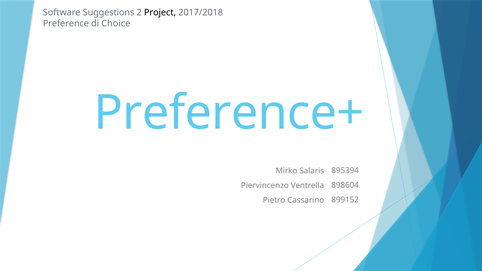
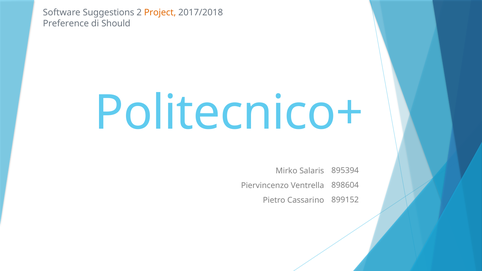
Project colour: black -> orange
Choice: Choice -> Should
Preference+: Preference+ -> Politecnico+
